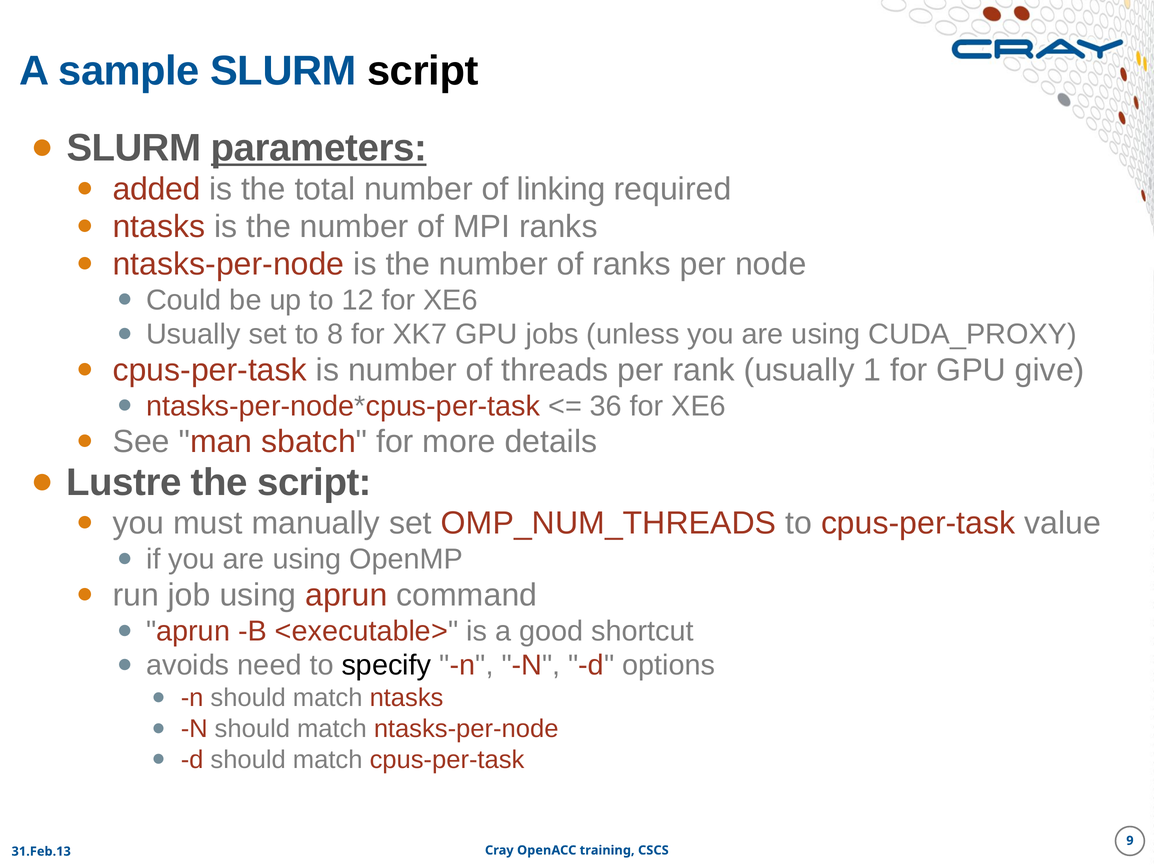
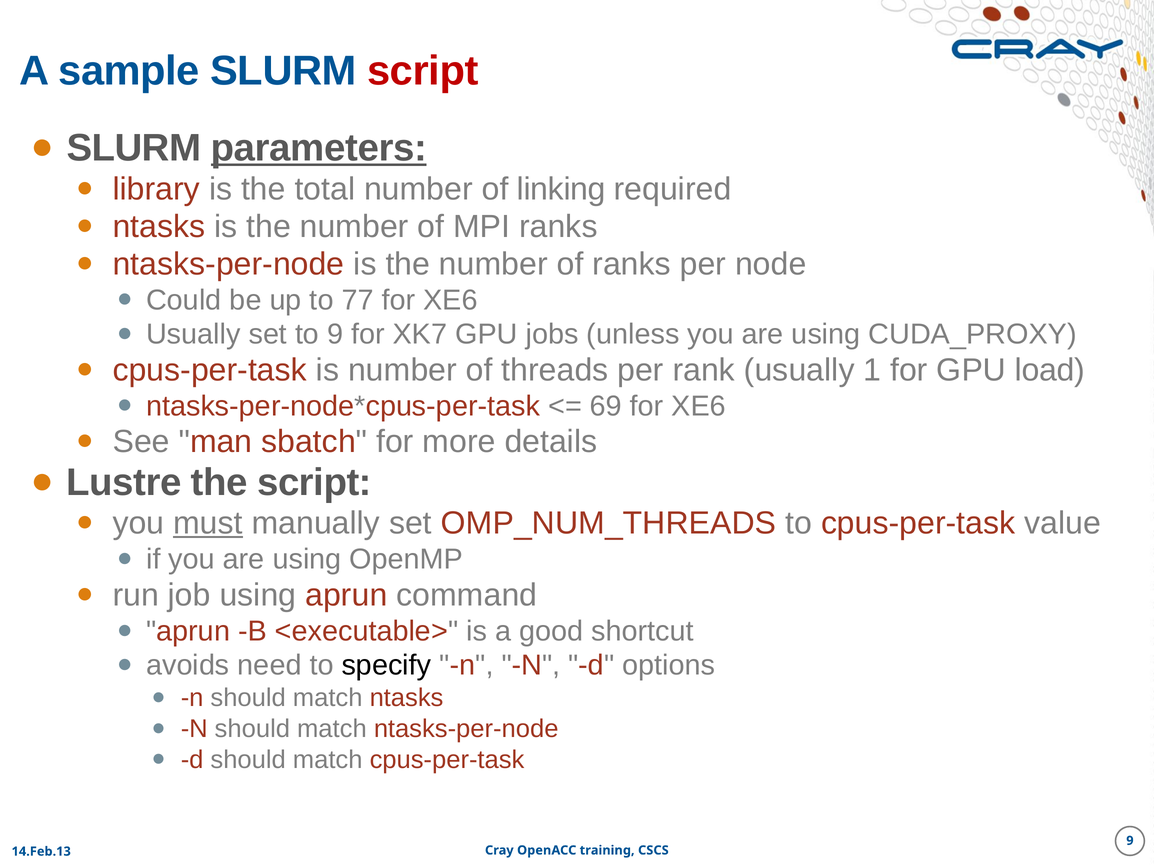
script at (423, 71) colour: black -> red
added: added -> library
12: 12 -> 77
to 8: 8 -> 9
give: give -> load
36: 36 -> 69
must underline: none -> present
31.Feb.13: 31.Feb.13 -> 14.Feb.13
